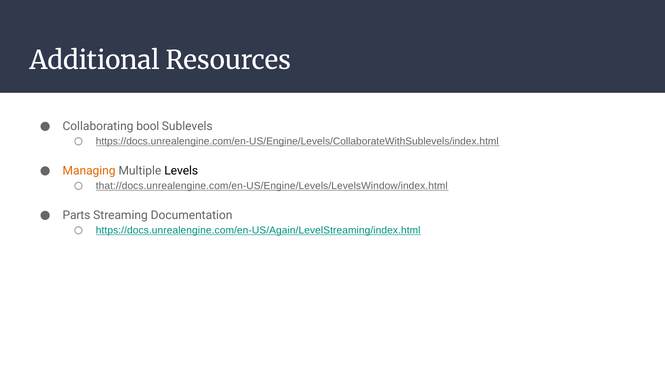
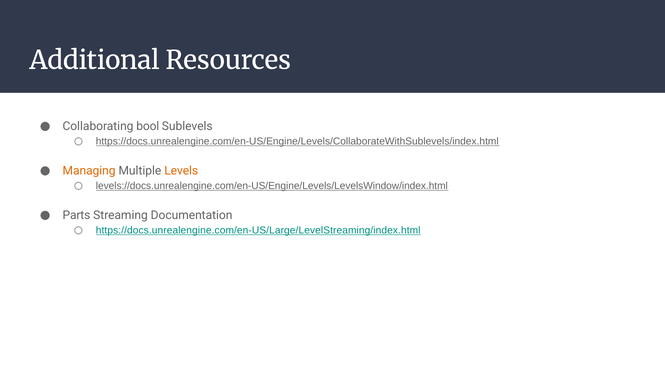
Levels colour: black -> orange
that://docs.unrealengine.com/en-US/Engine/Levels/LevelsWindow/index.html: that://docs.unrealengine.com/en-US/Engine/Levels/LevelsWindow/index.html -> levels://docs.unrealengine.com/en-US/Engine/Levels/LevelsWindow/index.html
https://docs.unrealengine.com/en-US/Again/LevelStreaming/index.html: https://docs.unrealengine.com/en-US/Again/LevelStreaming/index.html -> https://docs.unrealengine.com/en-US/Large/LevelStreaming/index.html
